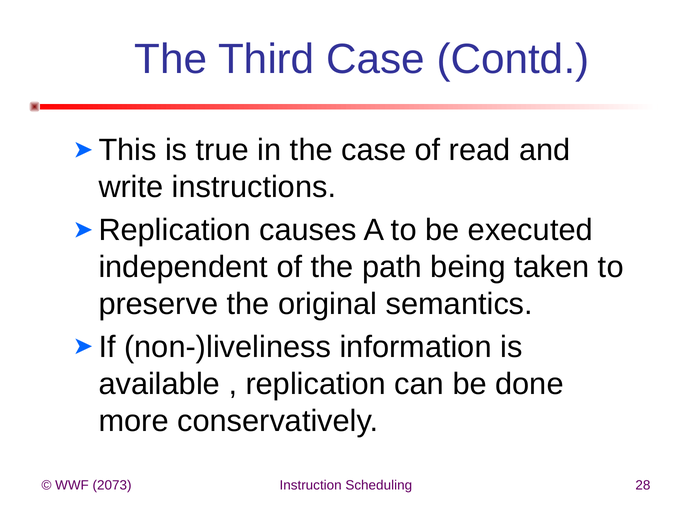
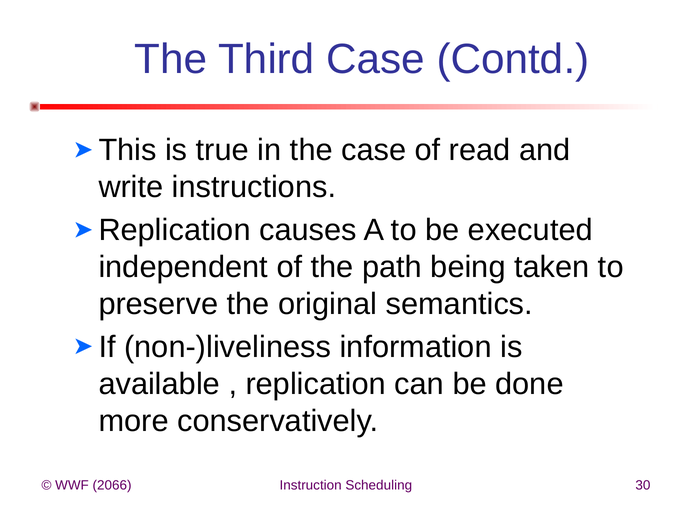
2073: 2073 -> 2066
28: 28 -> 30
